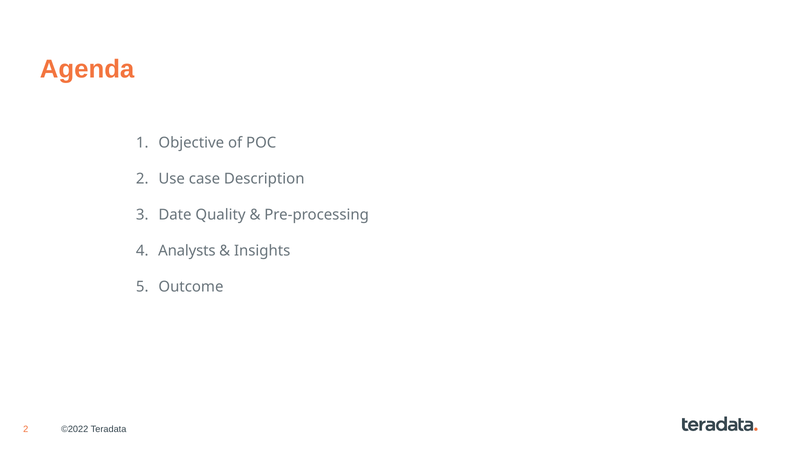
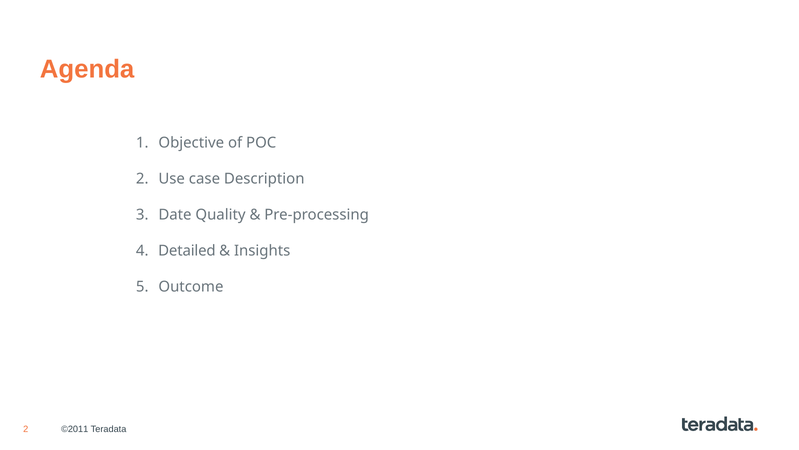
Analysts: Analysts -> Detailed
©2022: ©2022 -> ©2011
